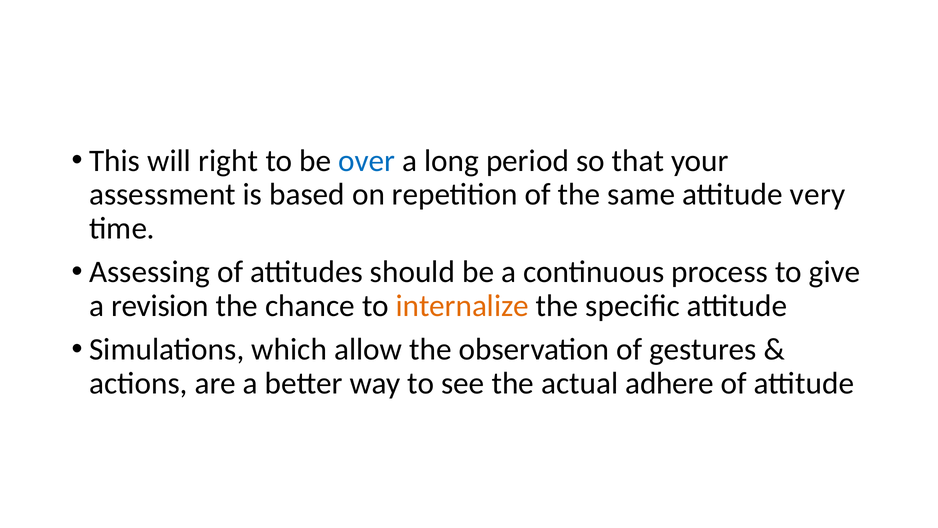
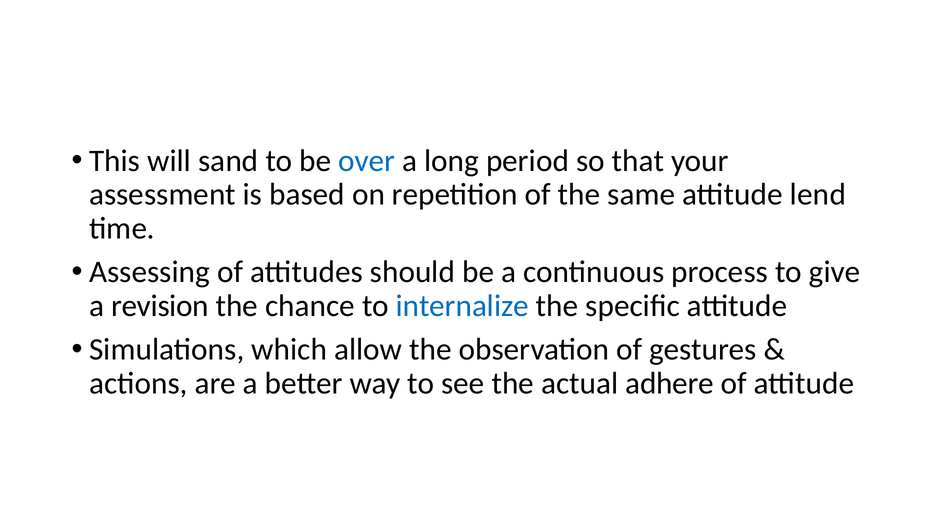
right: right -> sand
very: very -> lend
internalize colour: orange -> blue
